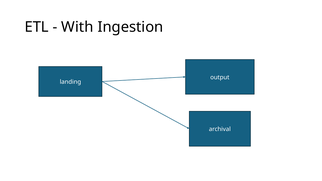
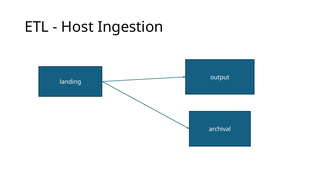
With: With -> Host
